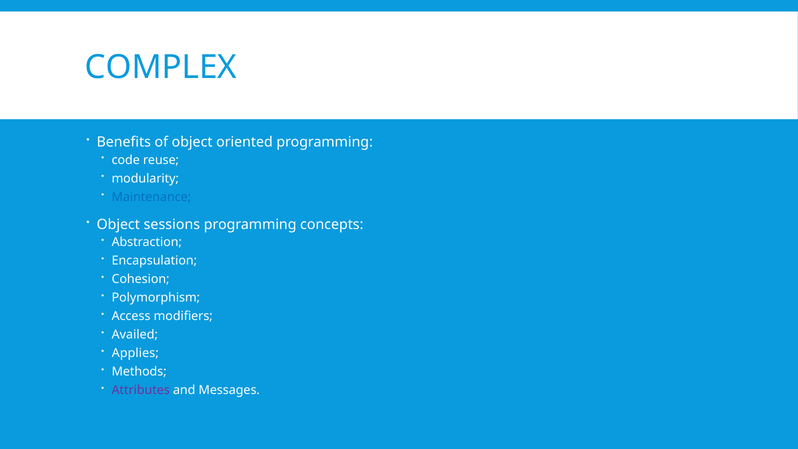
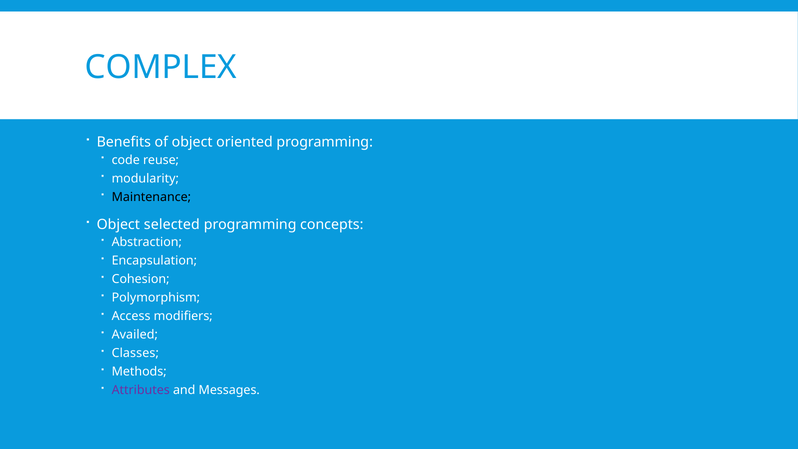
Maintenance colour: blue -> black
sessions: sessions -> selected
Applies: Applies -> Classes
